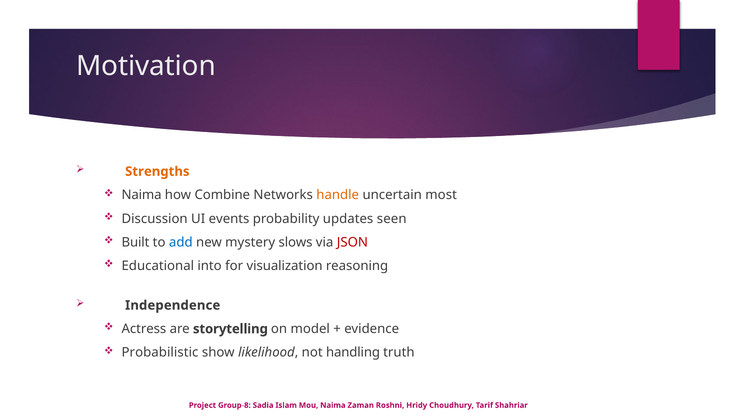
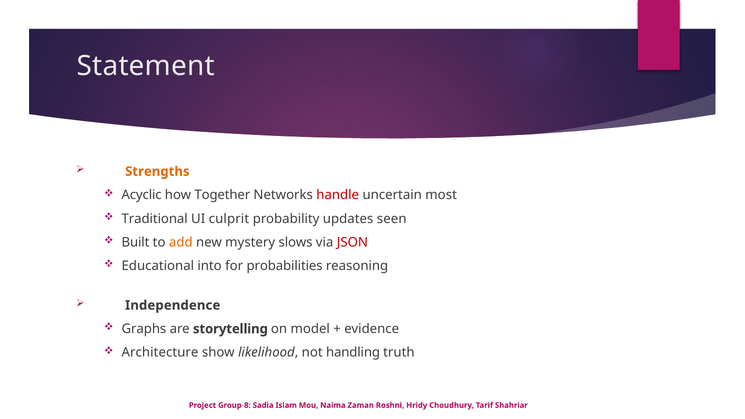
Motivation: Motivation -> Statement
Naima at (142, 195): Naima -> Acyclic
Combine: Combine -> Together
handle colour: orange -> red
Discussion: Discussion -> Traditional
events: events -> culprit
add colour: blue -> orange
visualization: visualization -> probabilities
Actress: Actress -> Graphs
Probabilistic: Probabilistic -> Architecture
